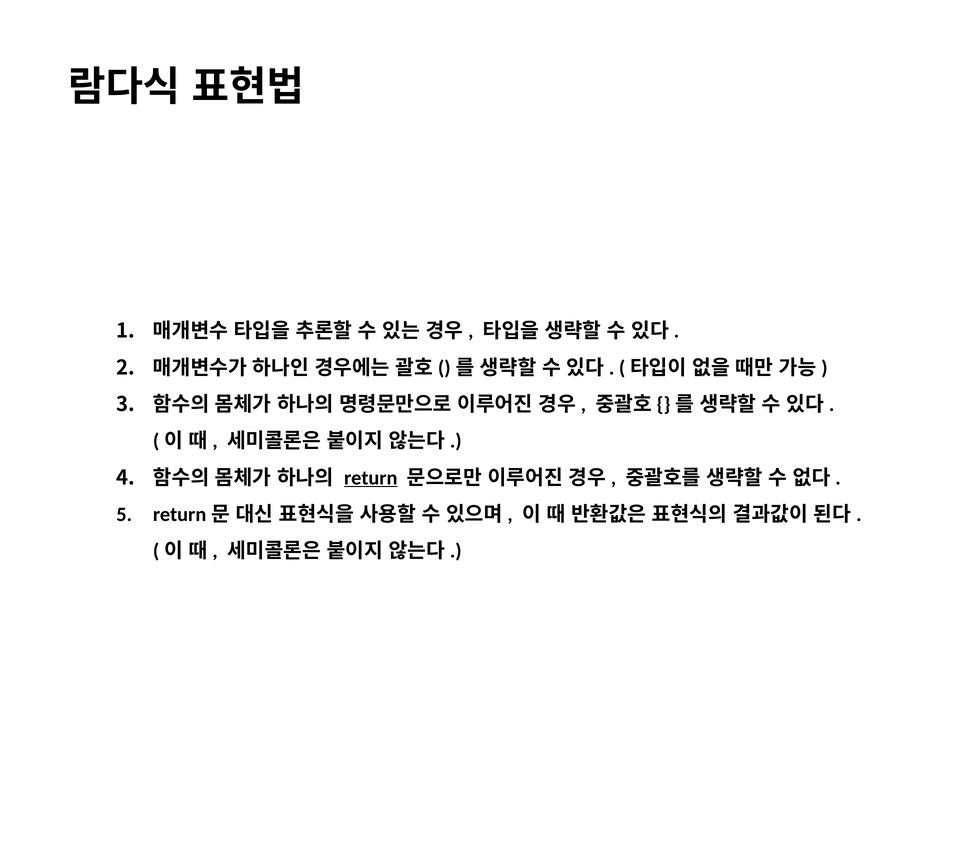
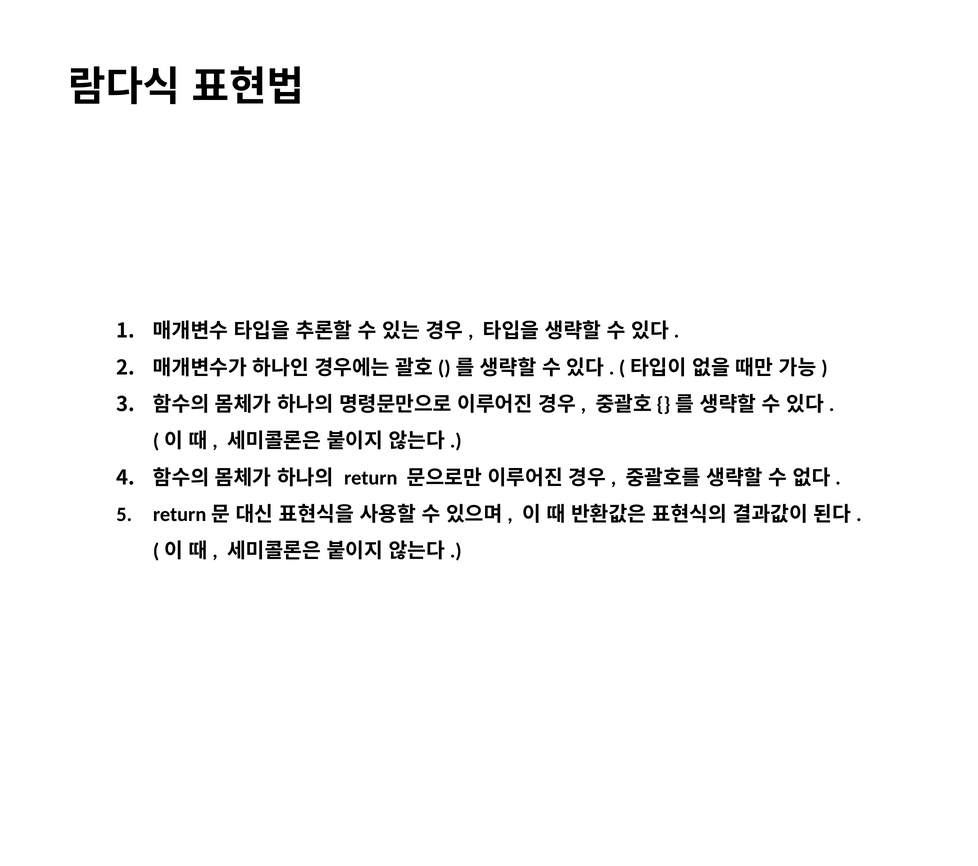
return underline: present -> none
